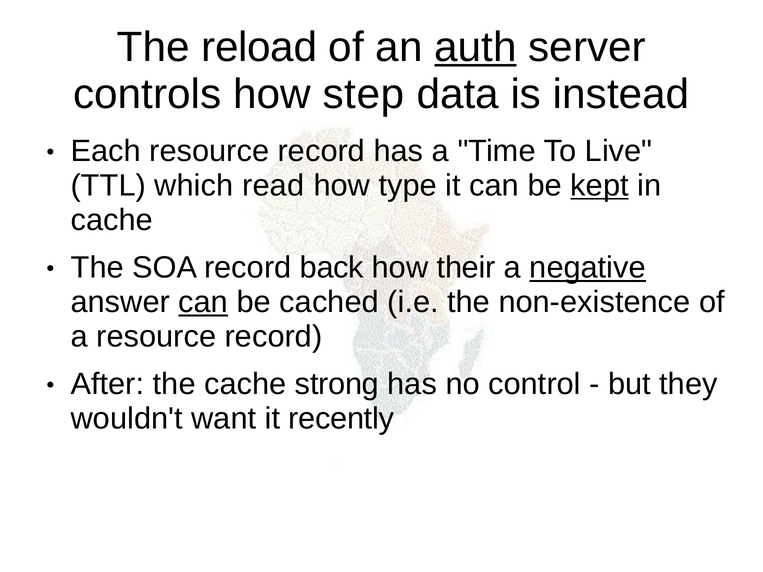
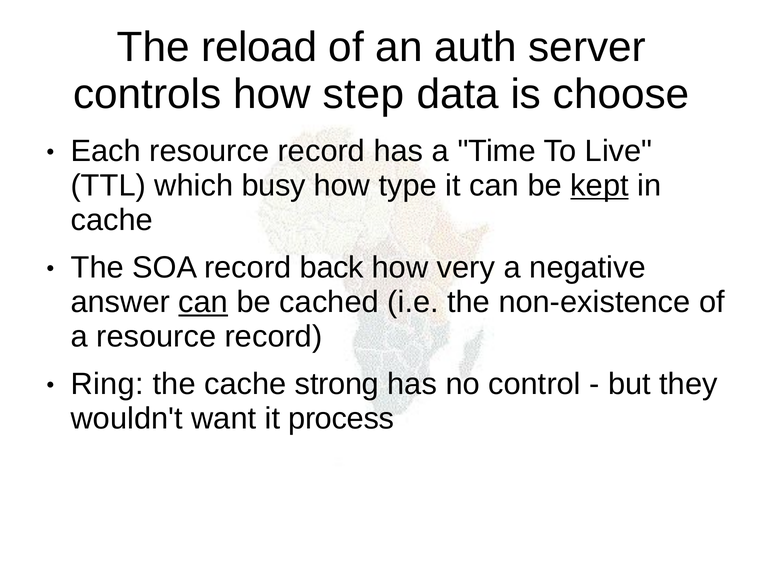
auth underline: present -> none
instead: instead -> choose
read: read -> busy
their: their -> very
negative underline: present -> none
After: After -> Ring
recently: recently -> process
